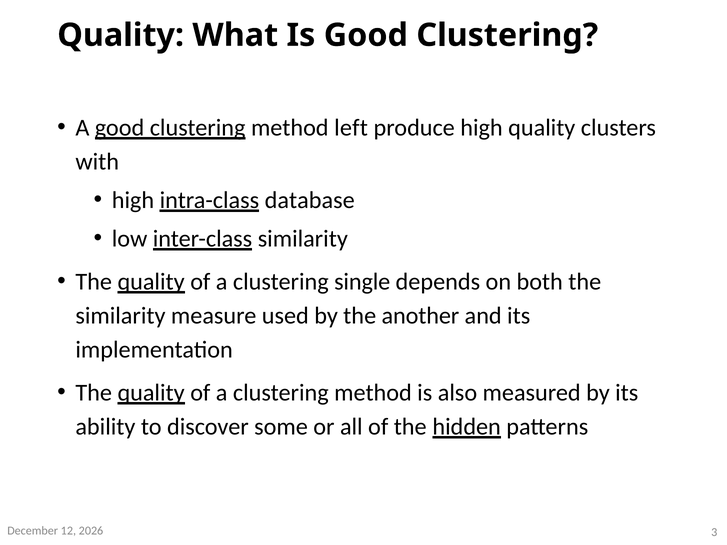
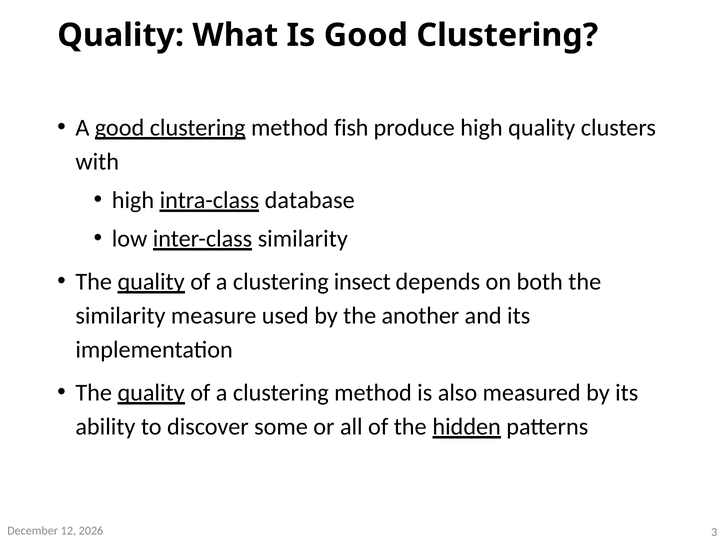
left: left -> fish
single: single -> insect
